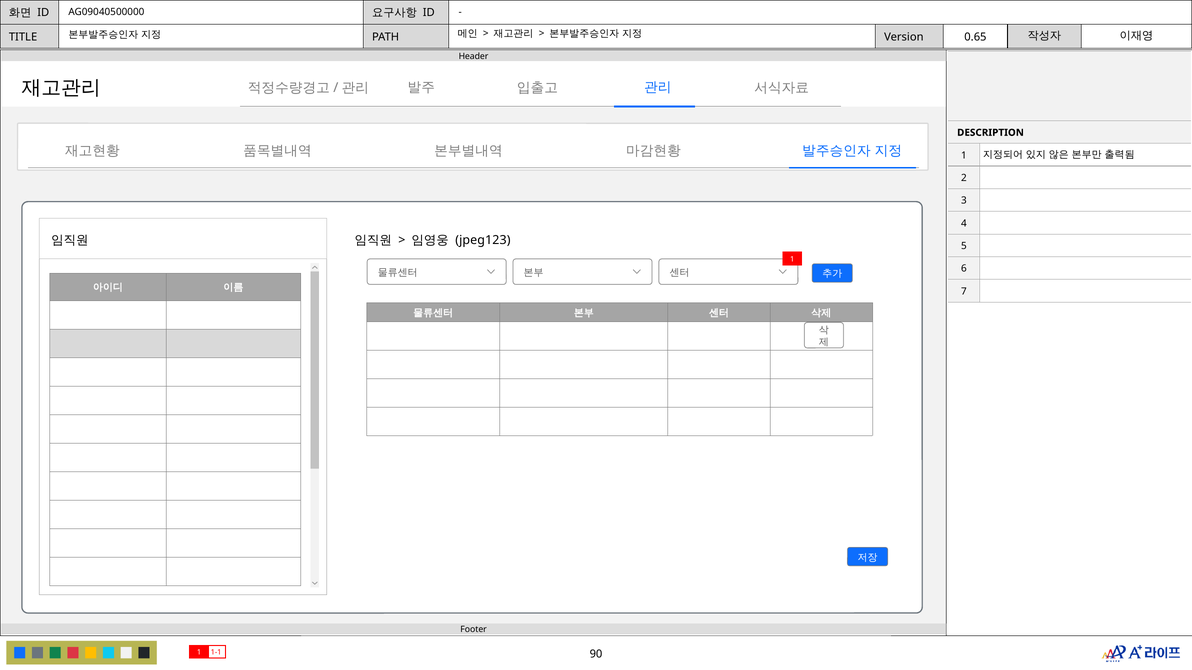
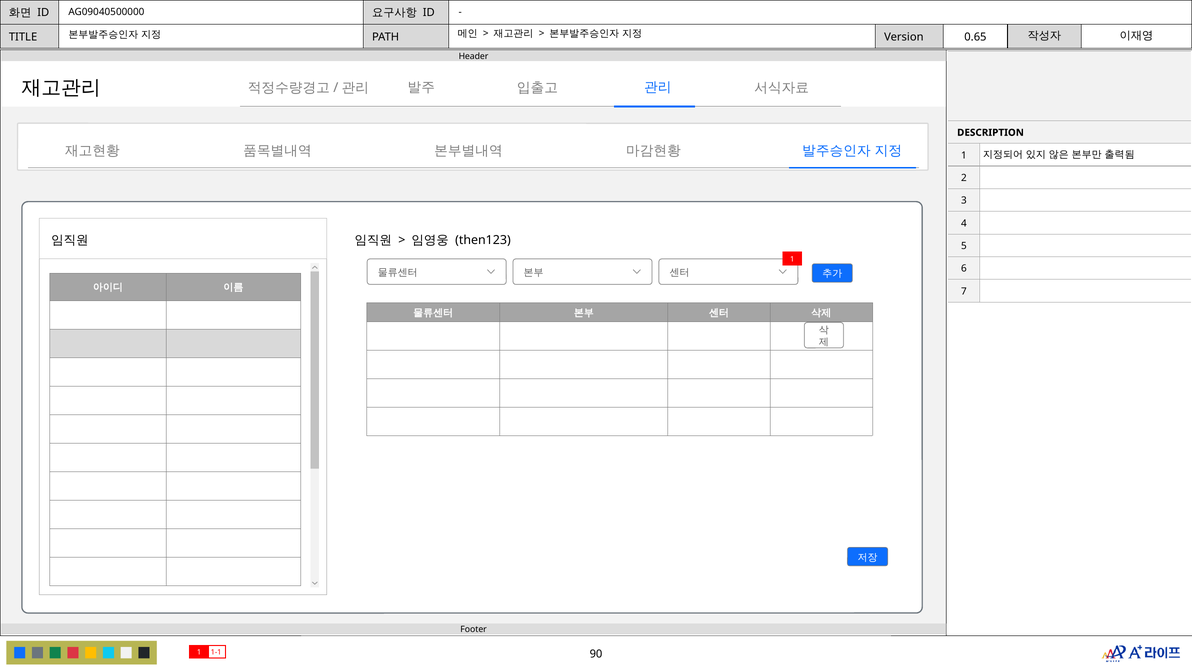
jpeg123: jpeg123 -> then123
